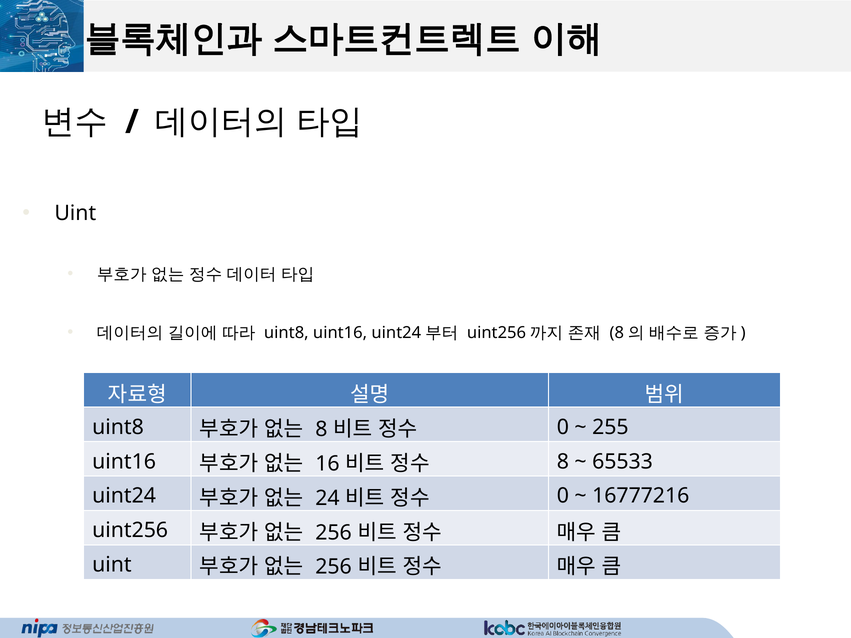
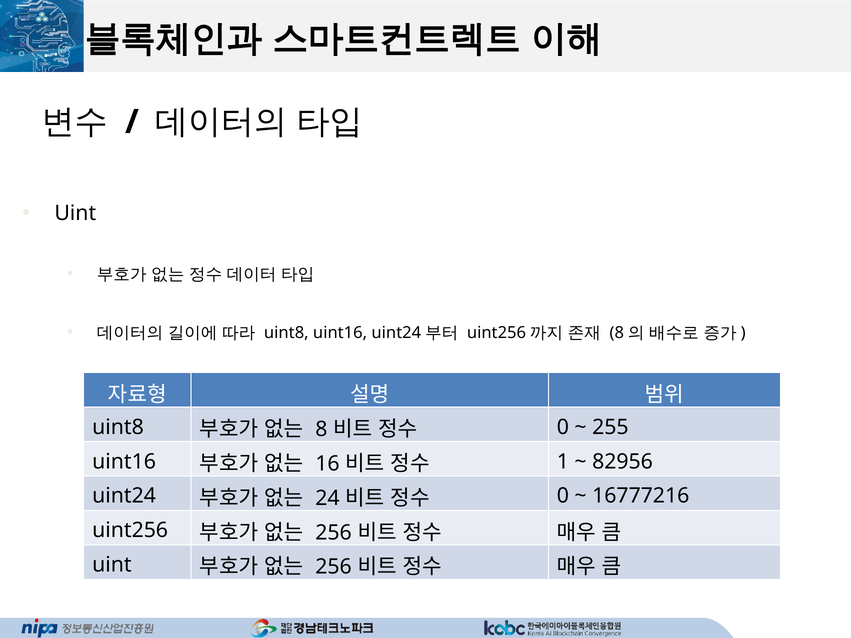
8 at (563, 462): 8 -> 1
65533: 65533 -> 82956
